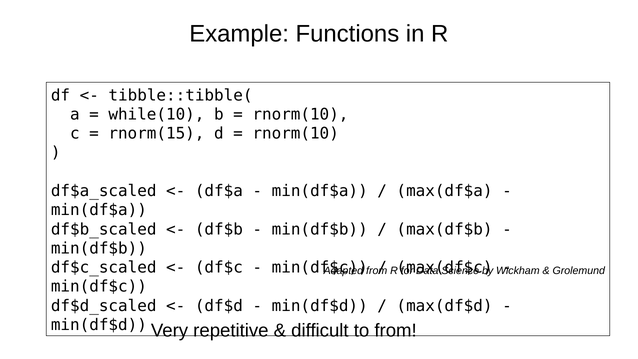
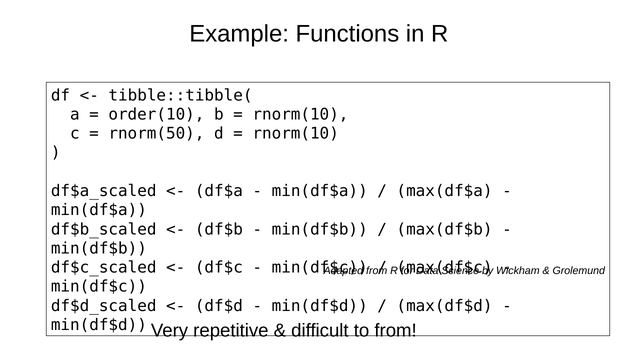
while(10: while(10 -> order(10
rnorm(15: rnorm(15 -> rnorm(50
